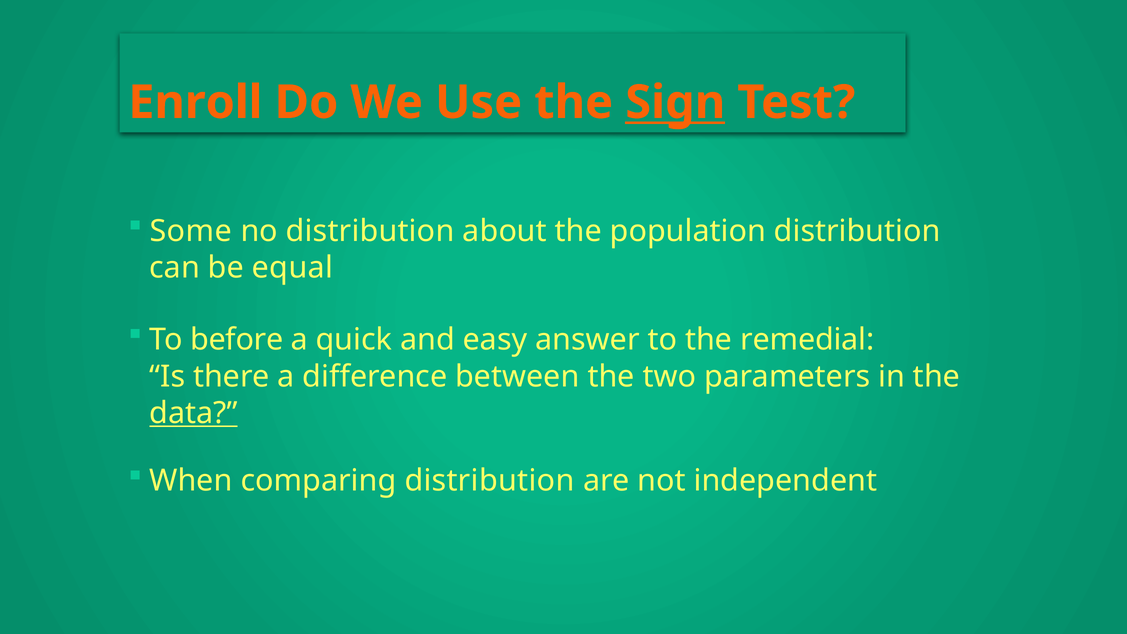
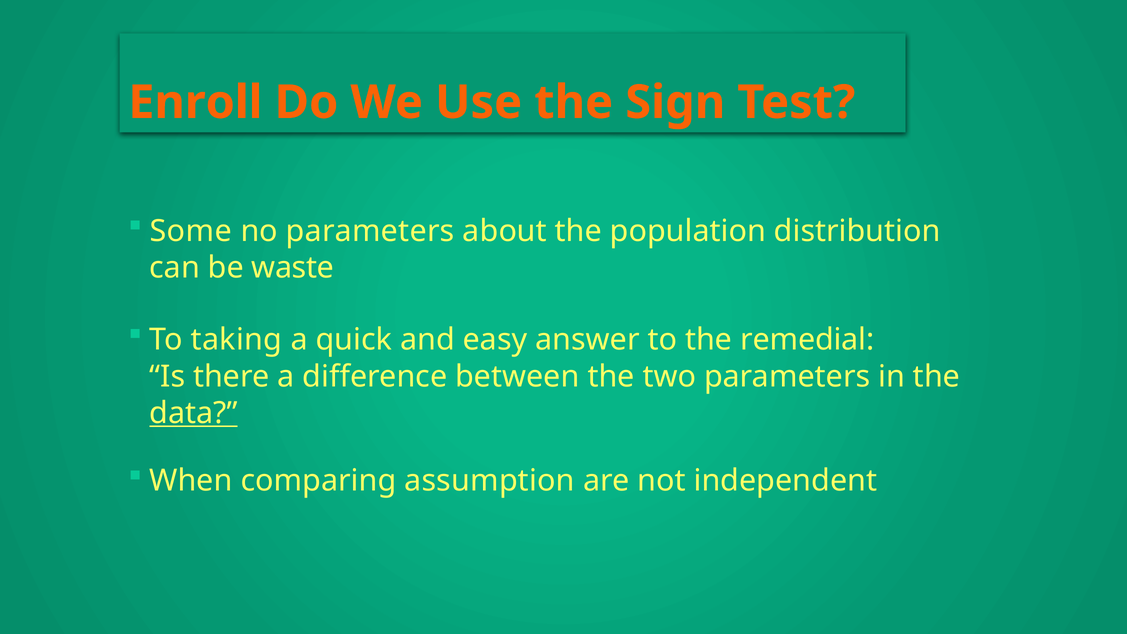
Sign underline: present -> none
no distribution: distribution -> parameters
equal: equal -> waste
before: before -> taking
comparing distribution: distribution -> assumption
